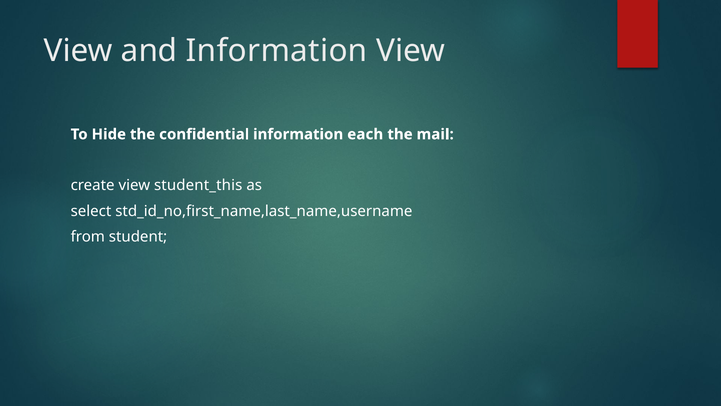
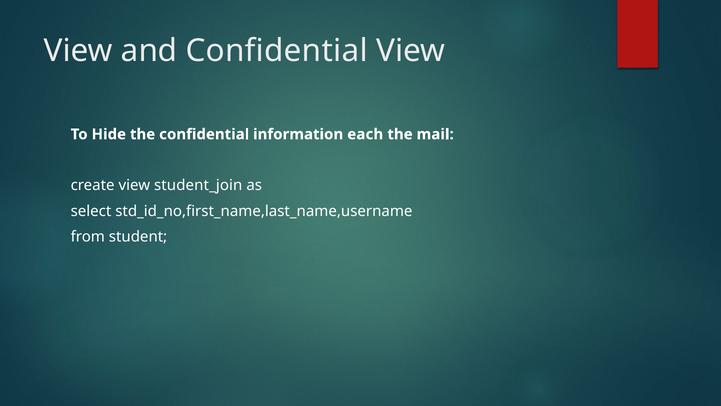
and Information: Information -> Confidential
student_this: student_this -> student_join
